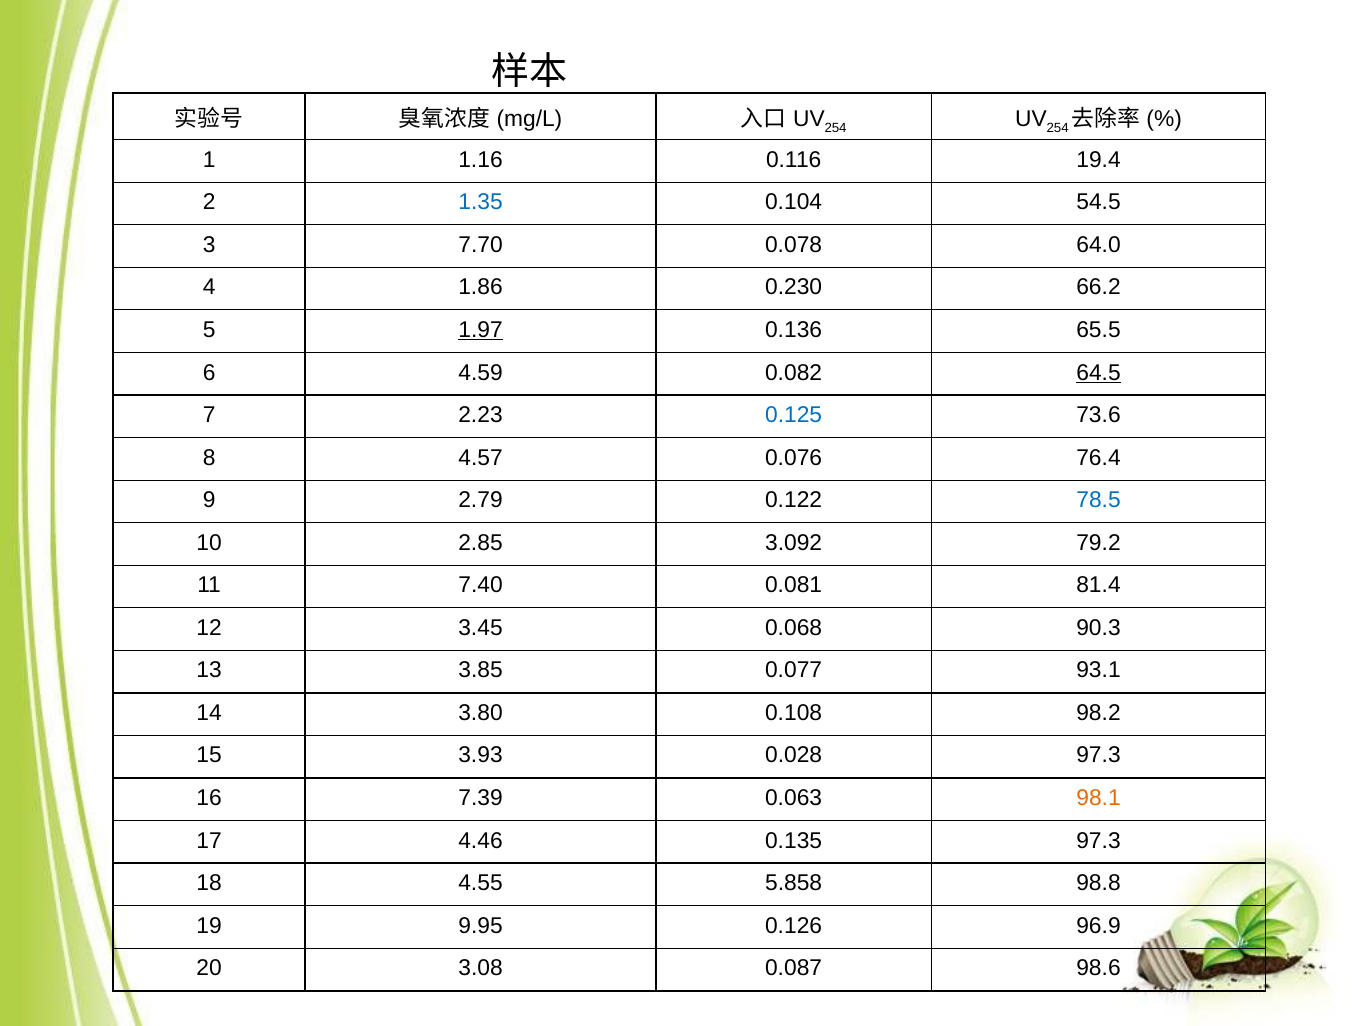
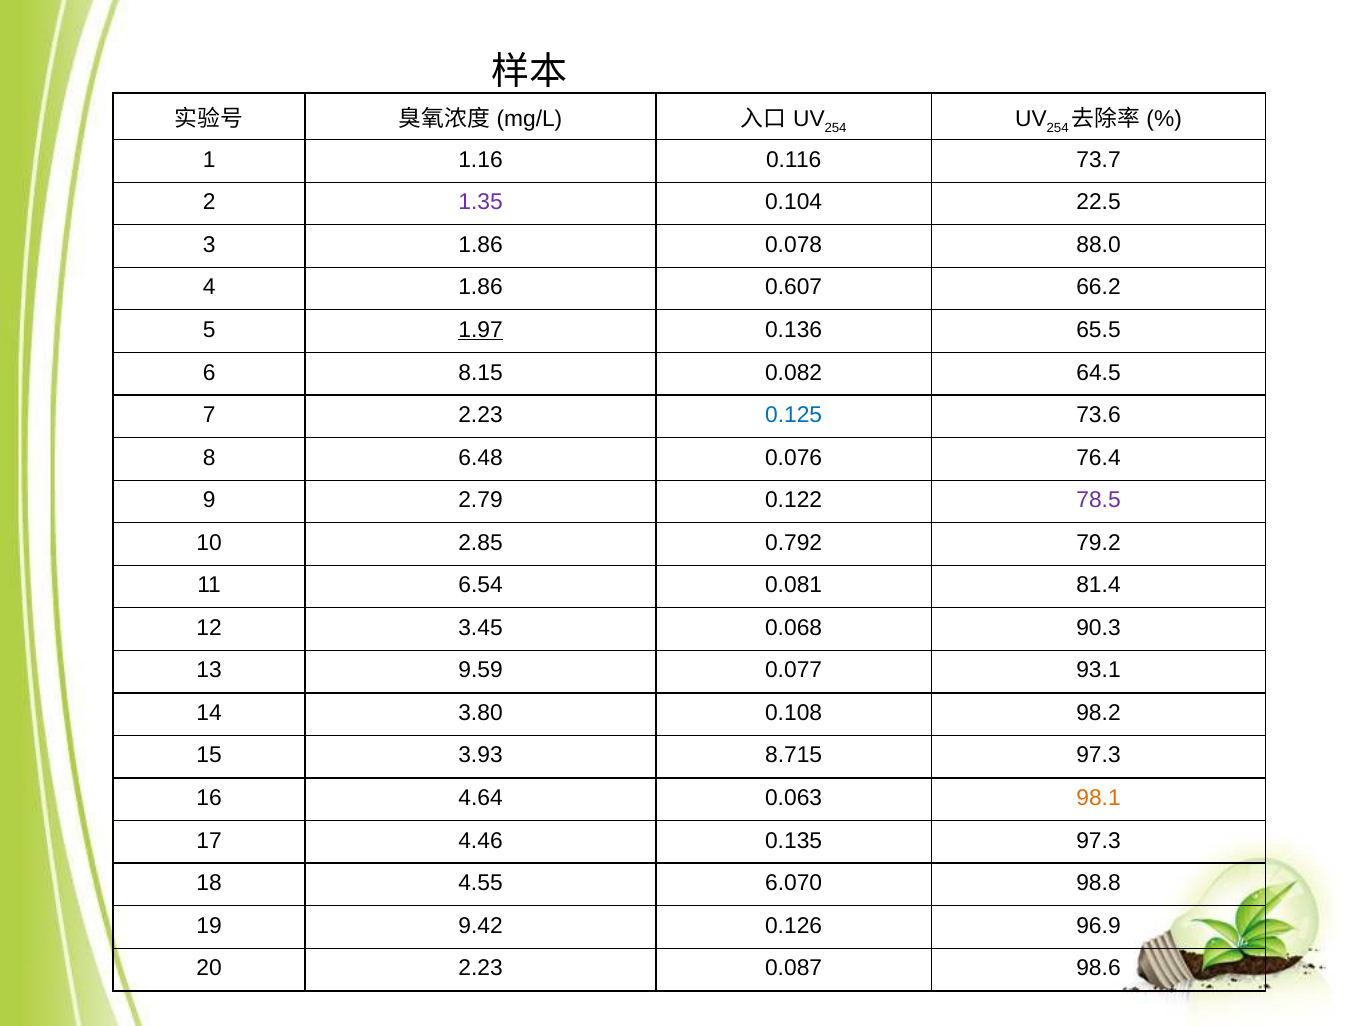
19.4: 19.4 -> 73.7
1.35 colour: blue -> purple
54.5: 54.5 -> 22.5
3 7.70: 7.70 -> 1.86
64.0: 64.0 -> 88.0
0.230: 0.230 -> 0.607
4.59: 4.59 -> 8.15
64.5 underline: present -> none
4.57: 4.57 -> 6.48
78.5 colour: blue -> purple
3.092: 3.092 -> 0.792
7.40: 7.40 -> 6.54
3.85: 3.85 -> 9.59
0.028: 0.028 -> 8.715
7.39: 7.39 -> 4.64
5.858: 5.858 -> 6.070
9.95: 9.95 -> 9.42
20 3.08: 3.08 -> 2.23
